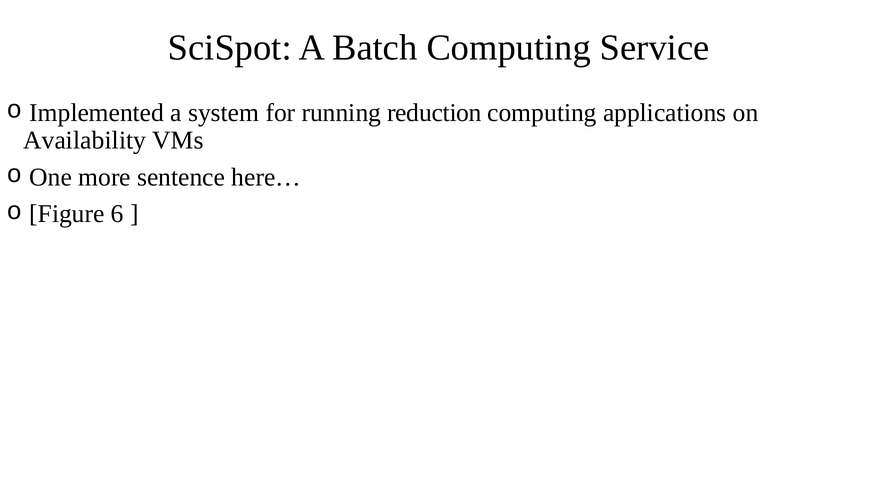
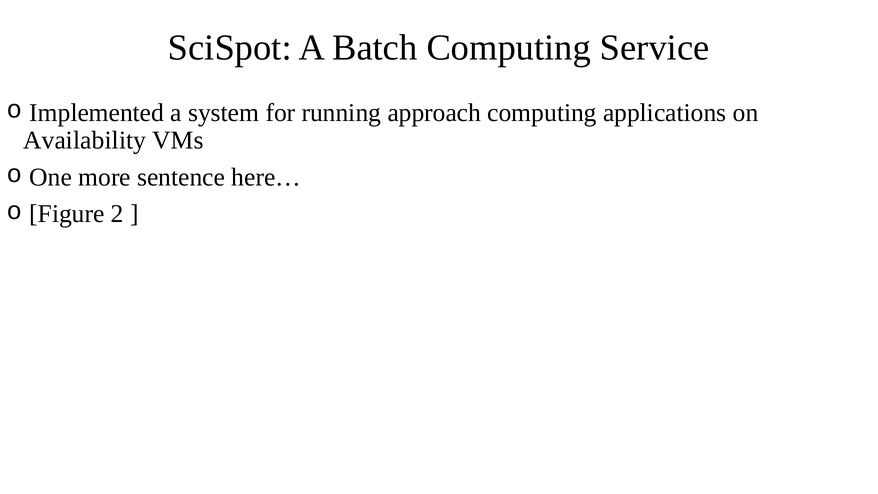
reduction: reduction -> approach
6: 6 -> 2
